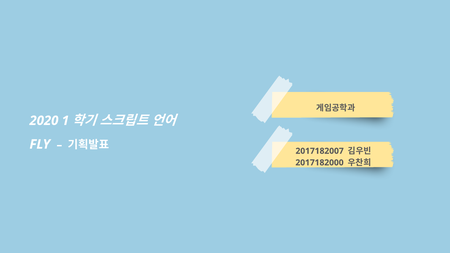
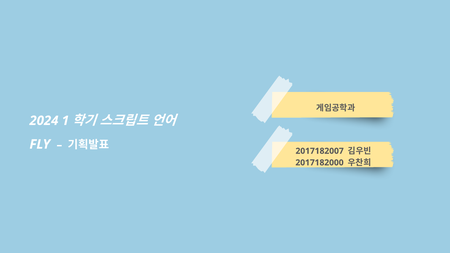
2020: 2020 -> 2024
